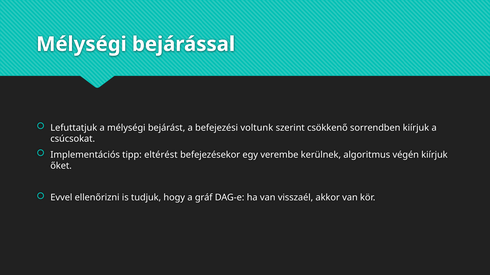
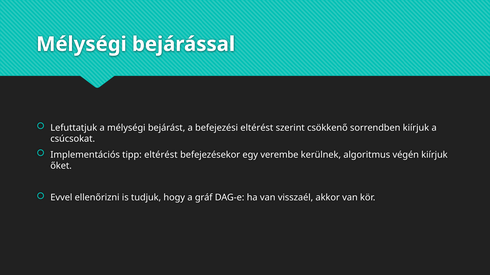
befejezési voltunk: voltunk -> eltérést
